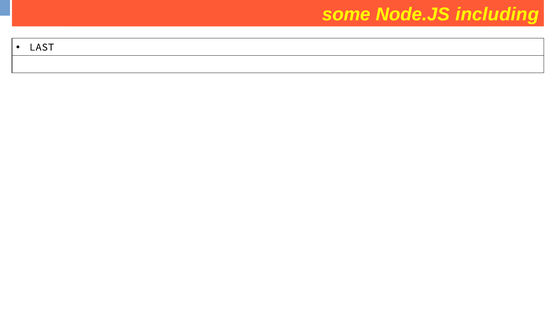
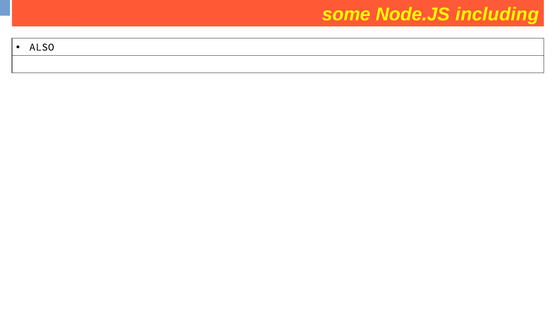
LAST: LAST -> ALSO
